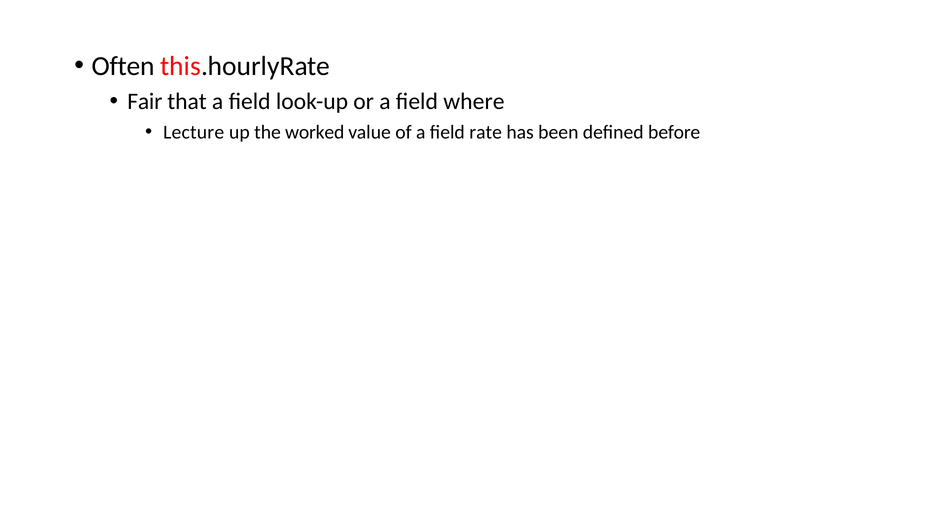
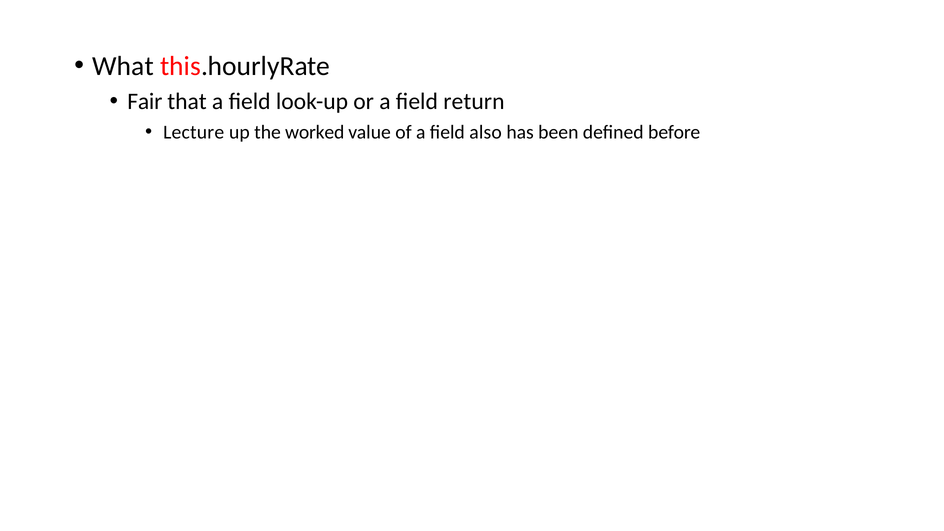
Often: Often -> What
where: where -> return
rate: rate -> also
